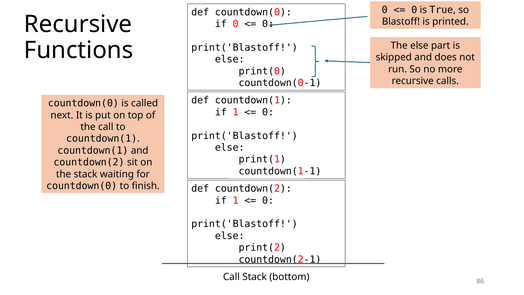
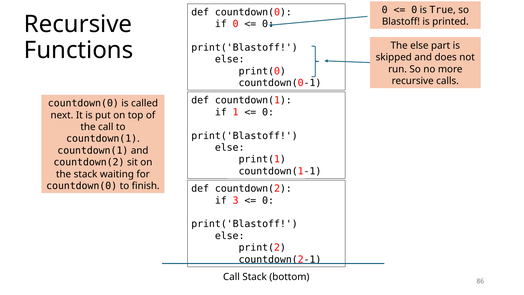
1 at (236, 200): 1 -> 3
